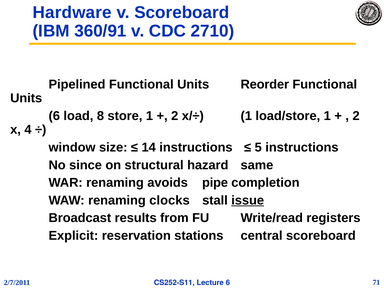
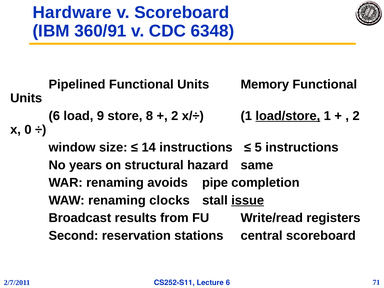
2710: 2710 -> 6348
Reorder: Reorder -> Memory
8: 8 -> 9
store 1: 1 -> 8
load/store underline: none -> present
4: 4 -> 0
since: since -> years
Explicit: Explicit -> Second
